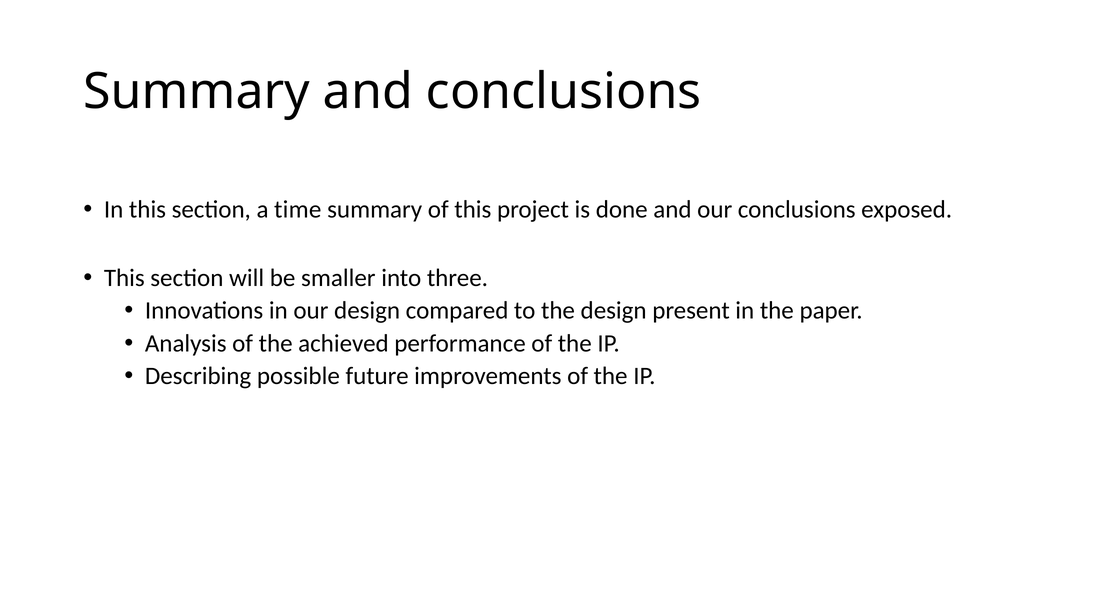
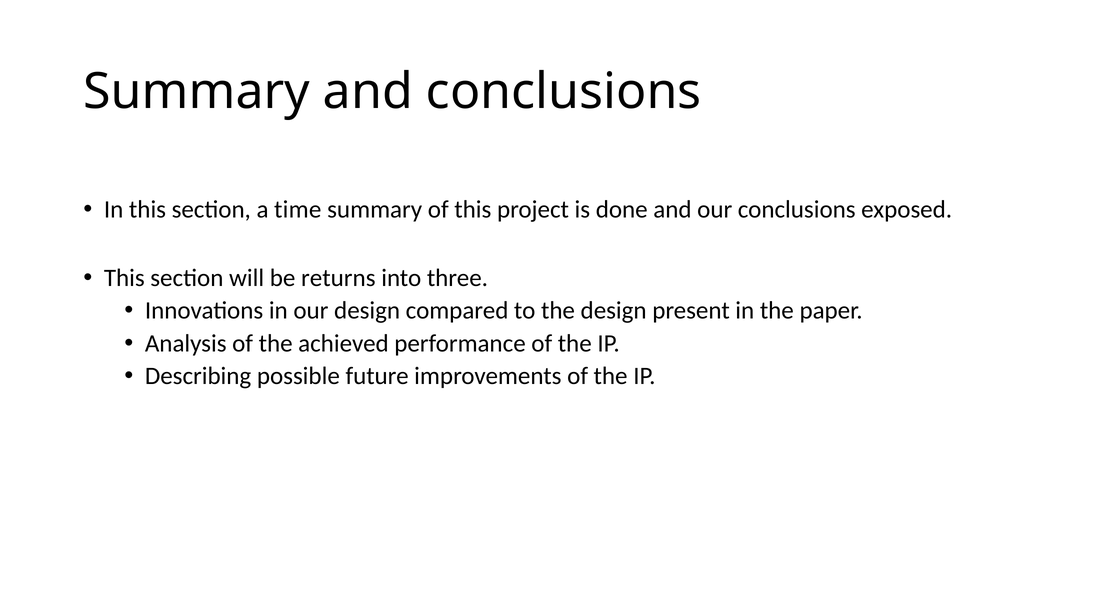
smaller: smaller -> returns
